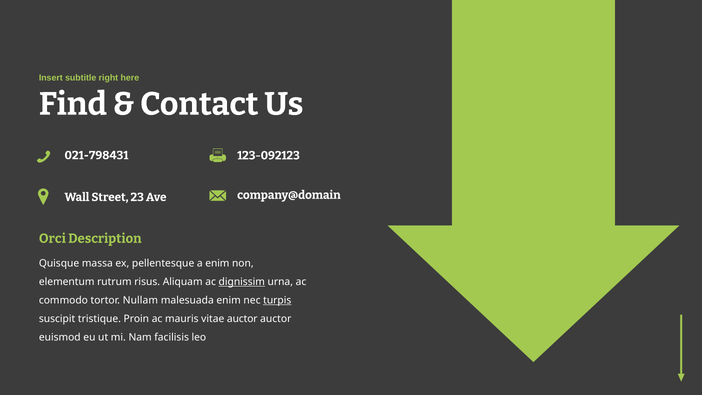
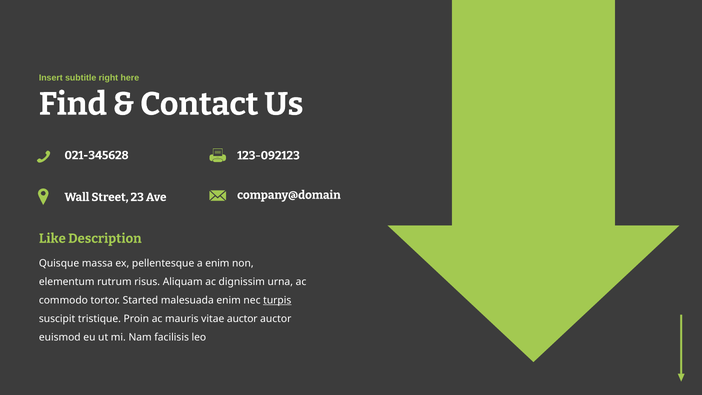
021-798431: 021-798431 -> 021-345628
Orci: Orci -> Like
dignissim underline: present -> none
Nullam: Nullam -> Started
